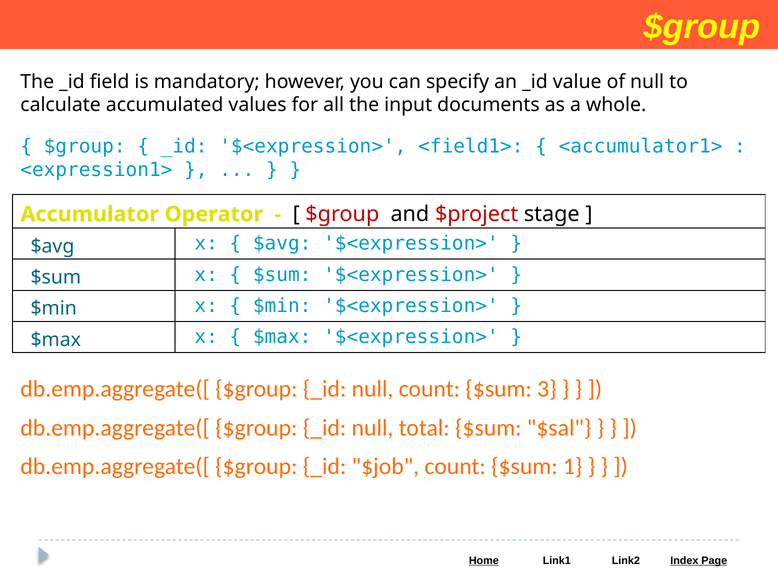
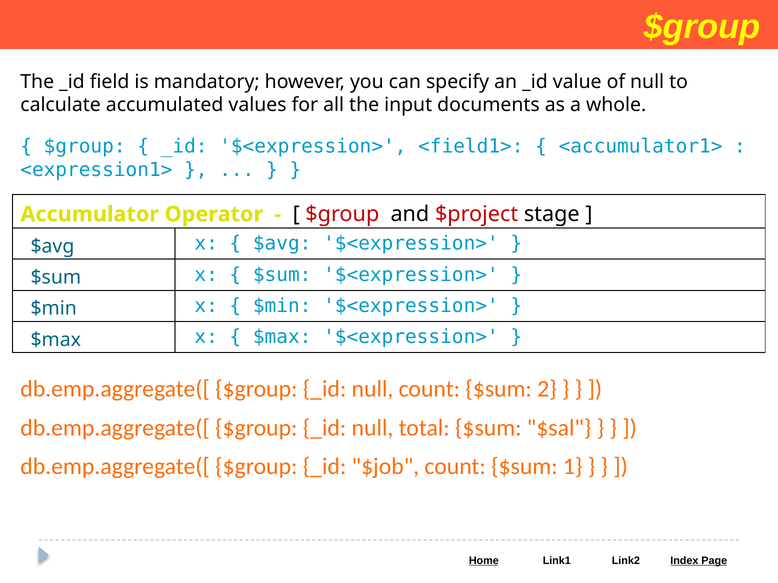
3: 3 -> 2
